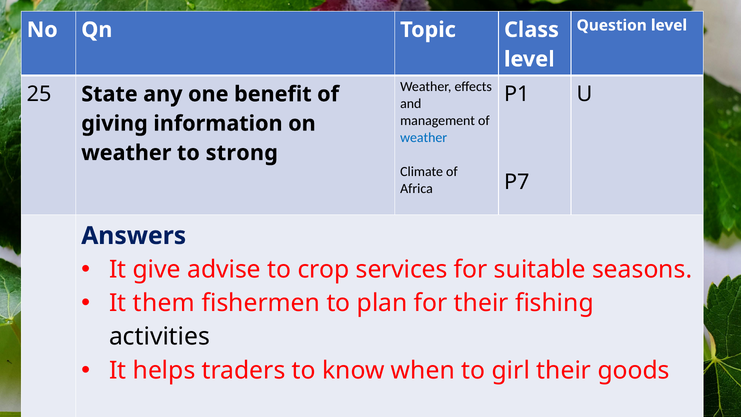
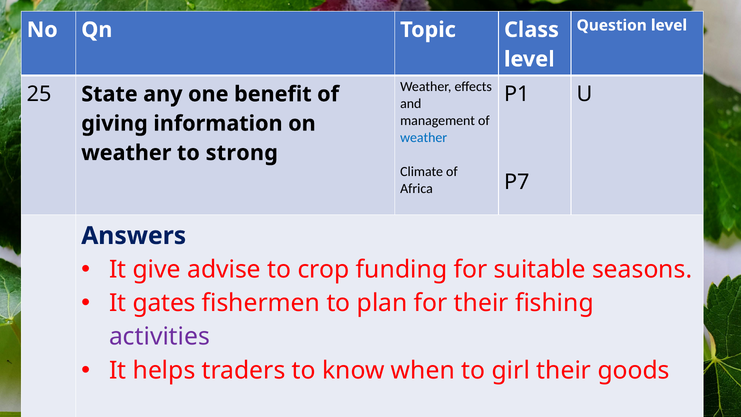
services: services -> funding
them: them -> gates
activities colour: black -> purple
